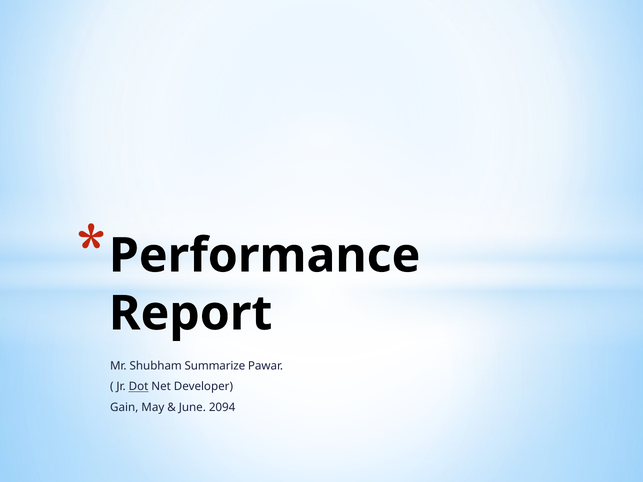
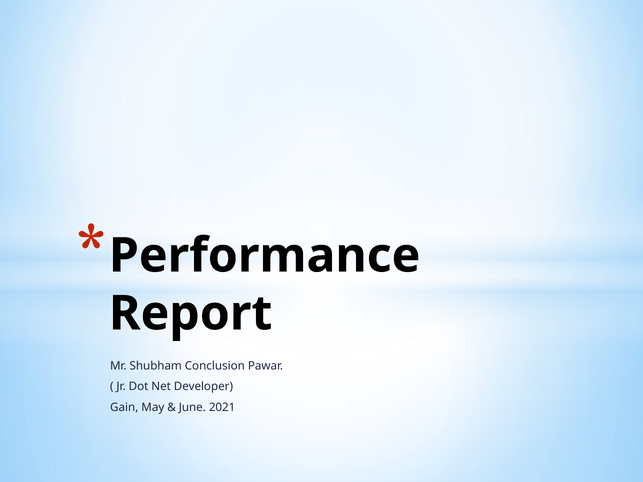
Summarize: Summarize -> Conclusion
Dot underline: present -> none
2094: 2094 -> 2021
